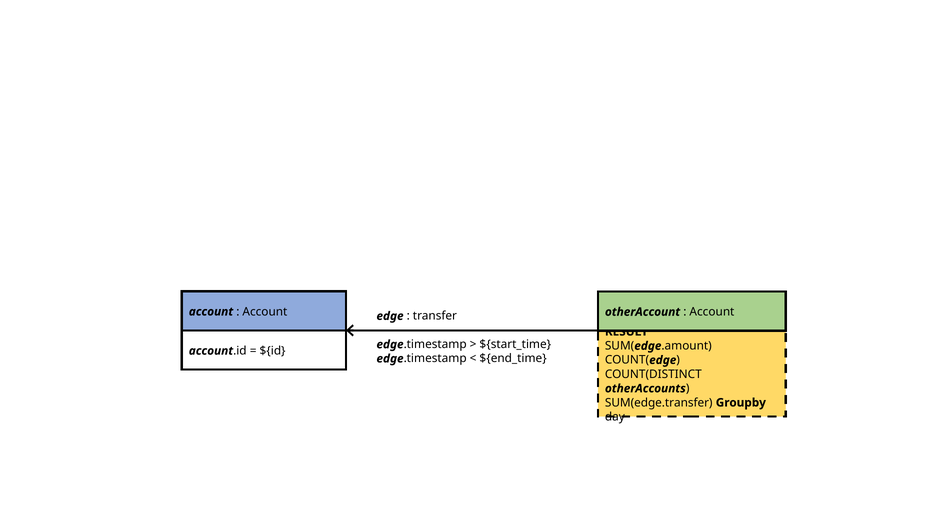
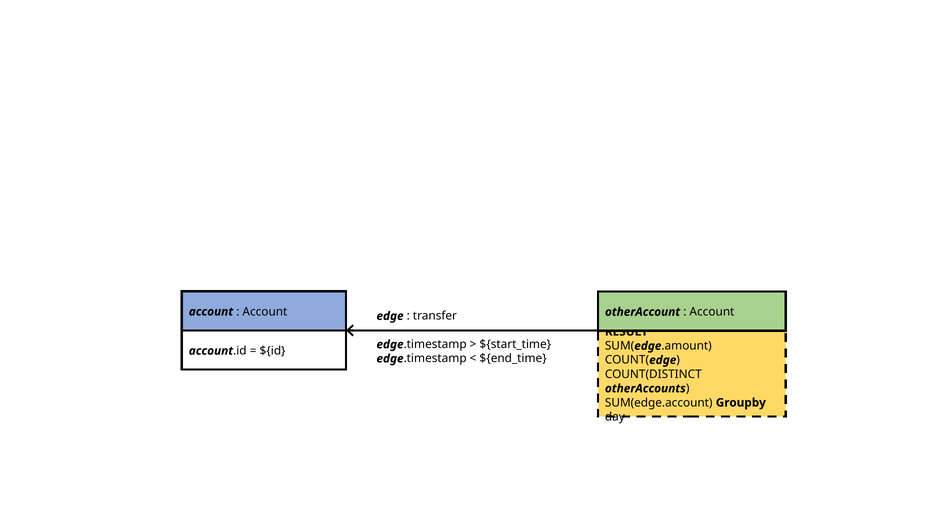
SUM(edge.transfer: SUM(edge.transfer -> SUM(edge.account
